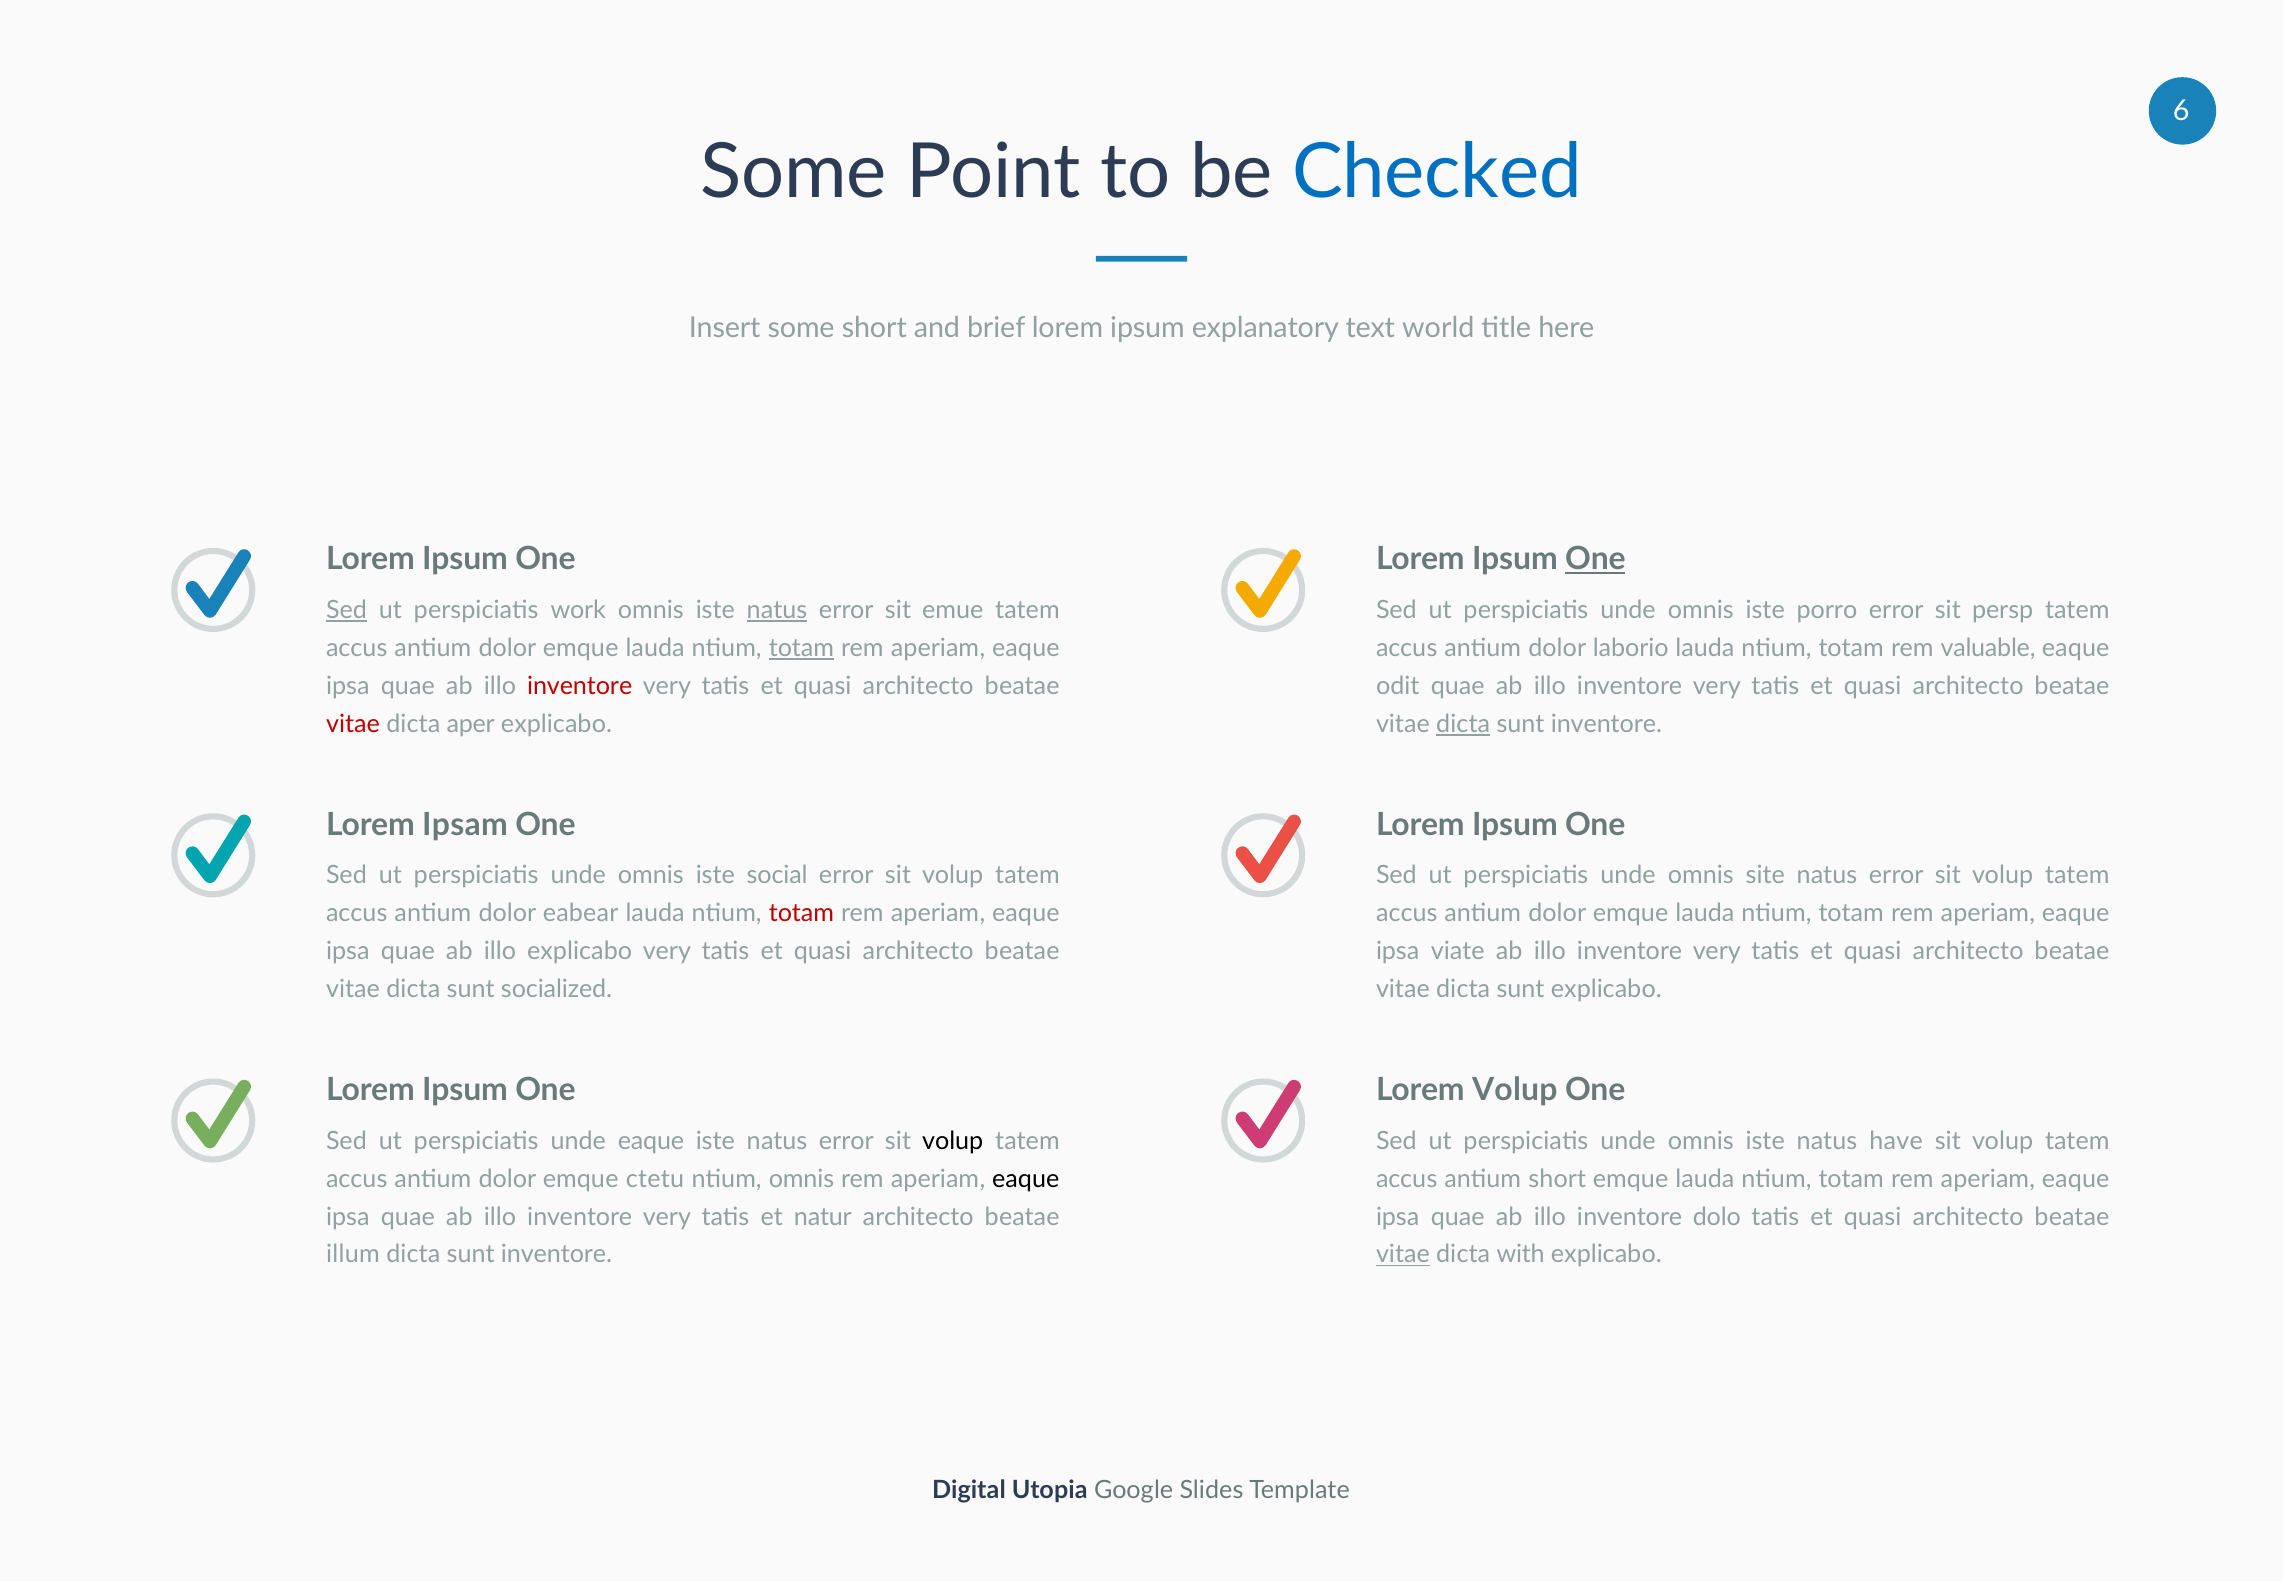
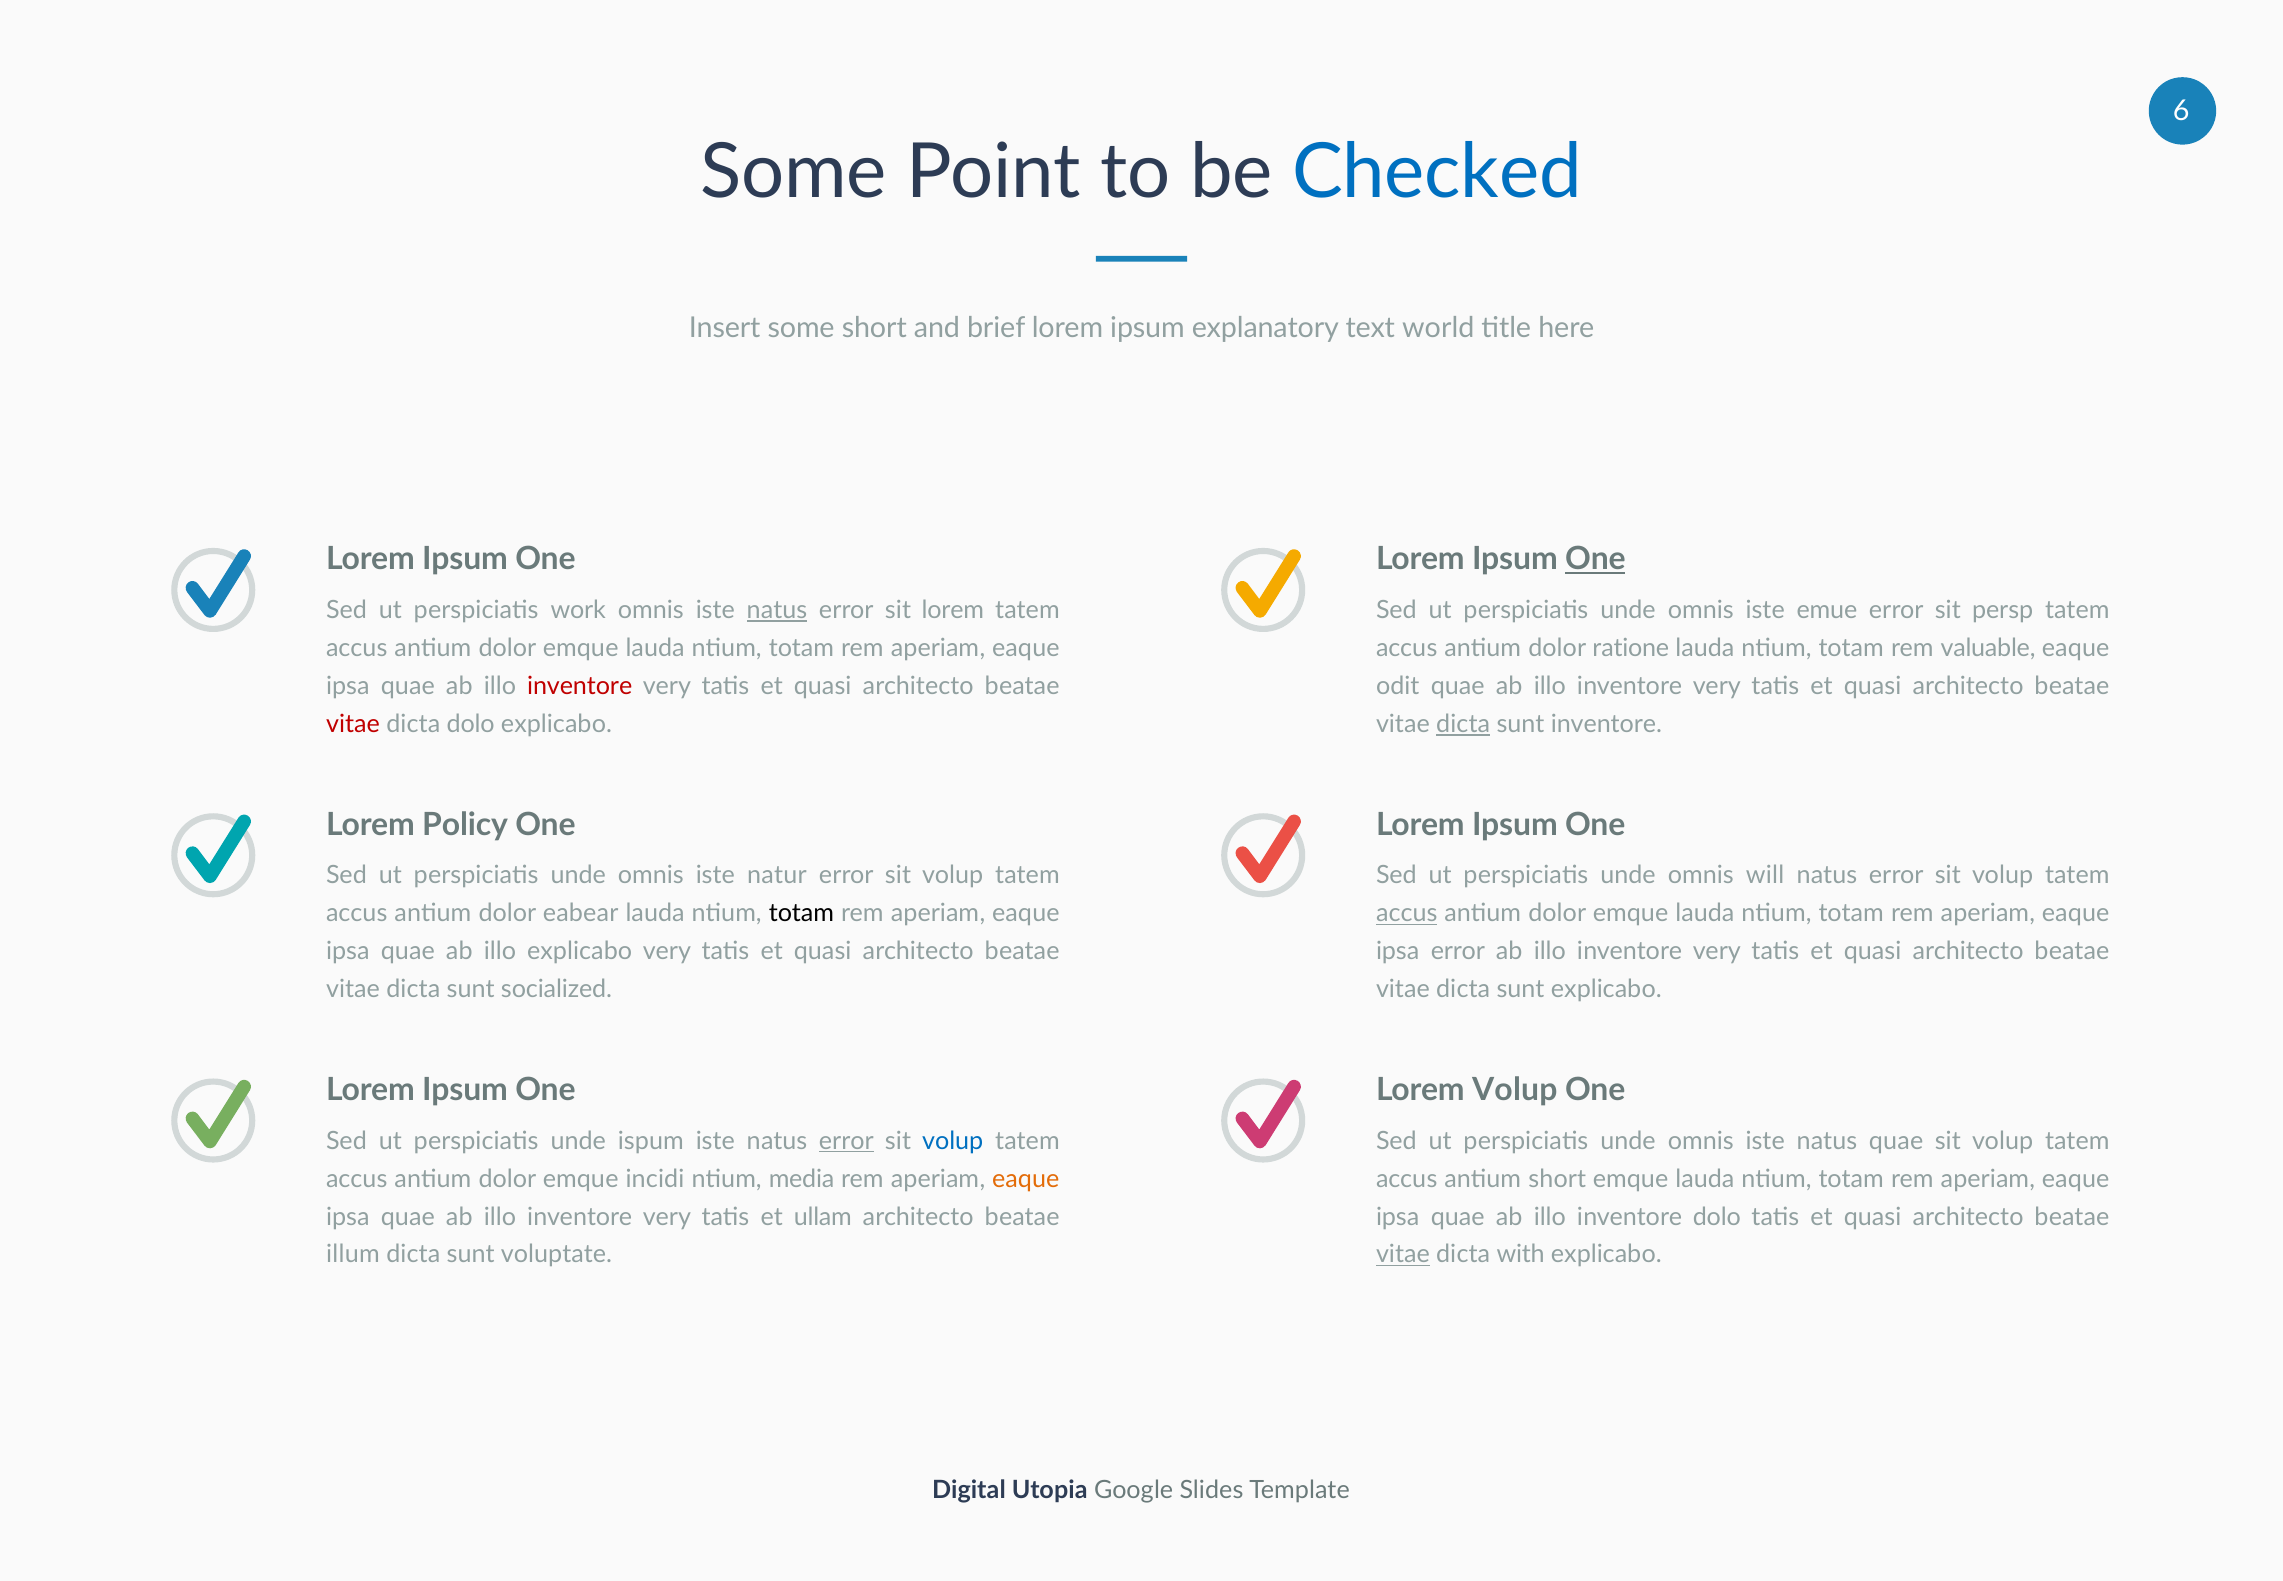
Sed at (347, 610) underline: present -> none
sit emue: emue -> lorem
porro: porro -> emue
totam at (801, 648) underline: present -> none
laborio: laborio -> ratione
dicta aper: aper -> dolo
Ipsam: Ipsam -> Policy
social: social -> natur
site: site -> will
totam at (801, 913) colour: red -> black
accus at (1407, 913) underline: none -> present
ipsa viate: viate -> error
unde eaque: eaque -> ispum
error at (846, 1141) underline: none -> present
volup at (953, 1141) colour: black -> blue
natus have: have -> quae
ctetu: ctetu -> incidi
ntium omnis: omnis -> media
eaque at (1026, 1178) colour: black -> orange
natur: natur -> ullam
inventore at (557, 1254): inventore -> voluptate
